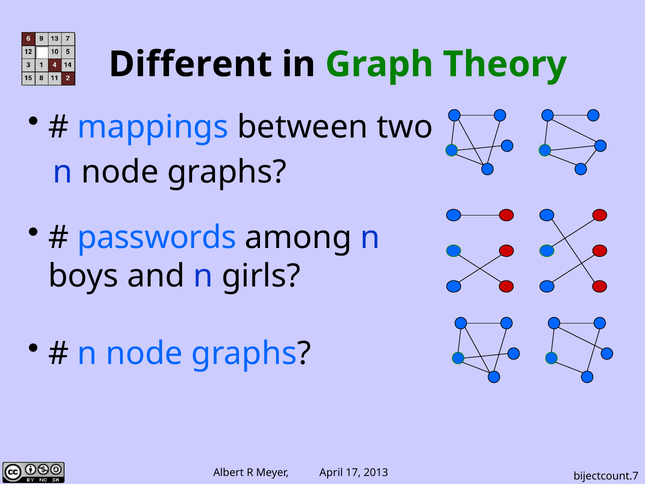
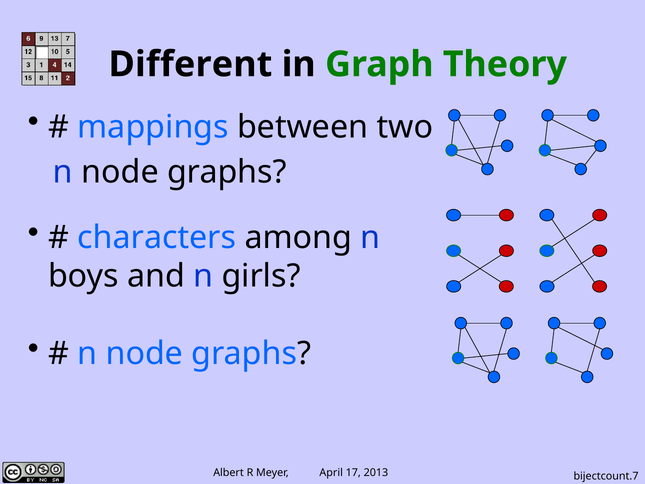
passwords: passwords -> characters
